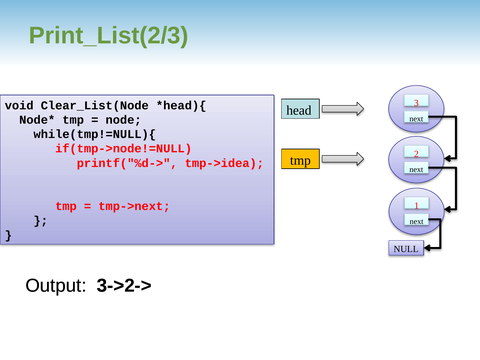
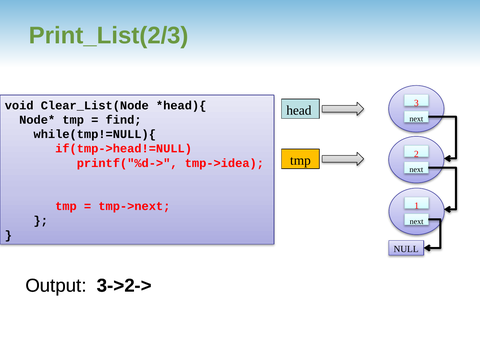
node: node -> find
if(tmp->node!=NULL: if(tmp->node!=NULL -> if(tmp->head!=NULL
